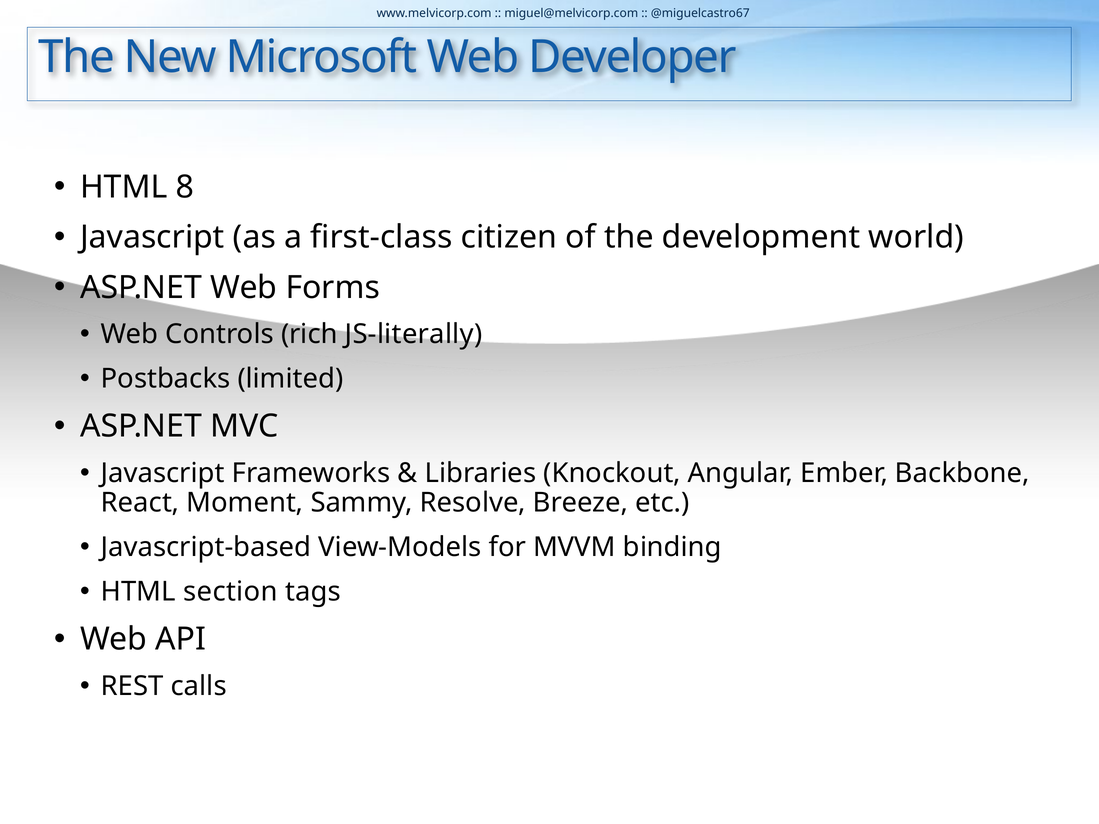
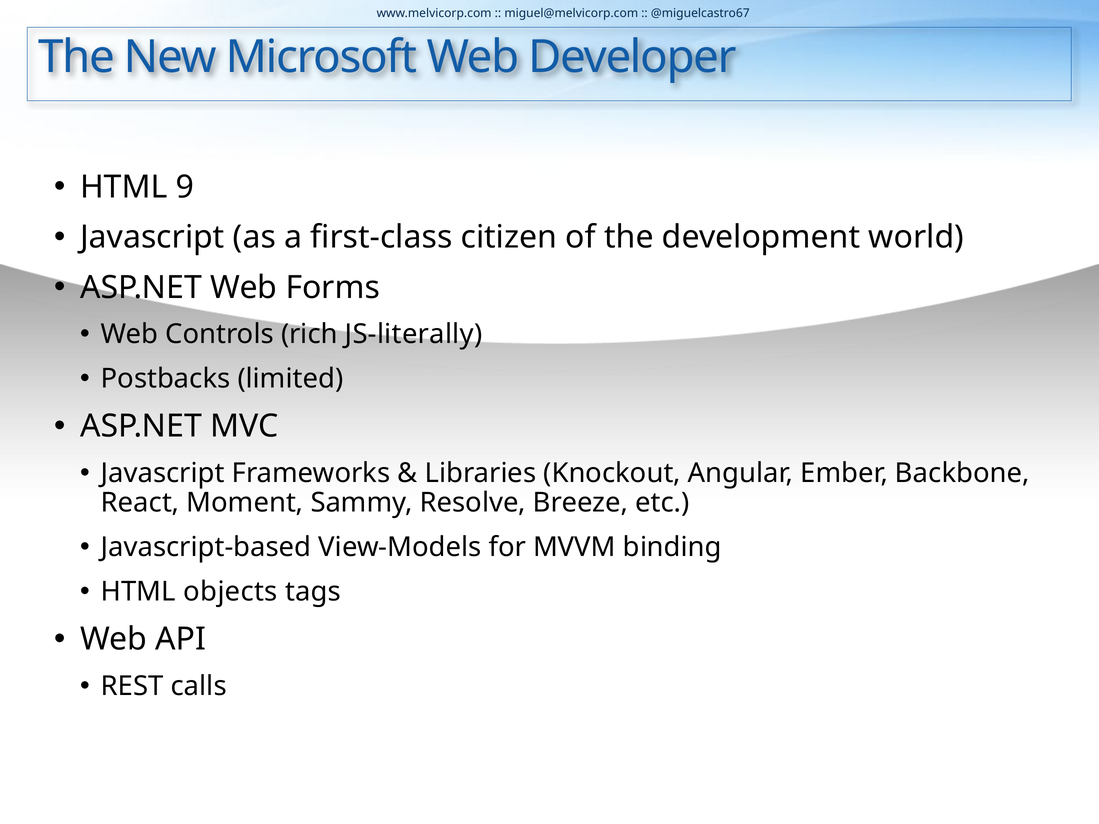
8: 8 -> 9
section: section -> objects
